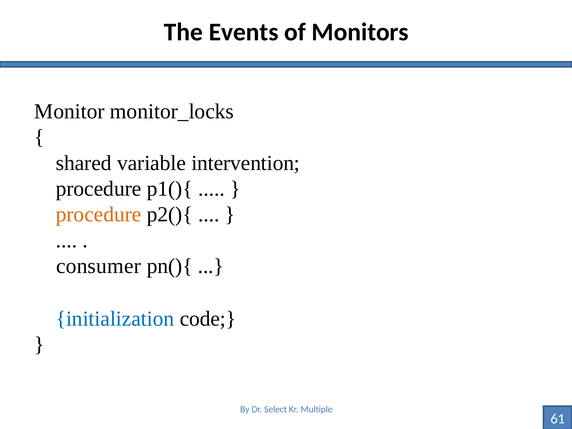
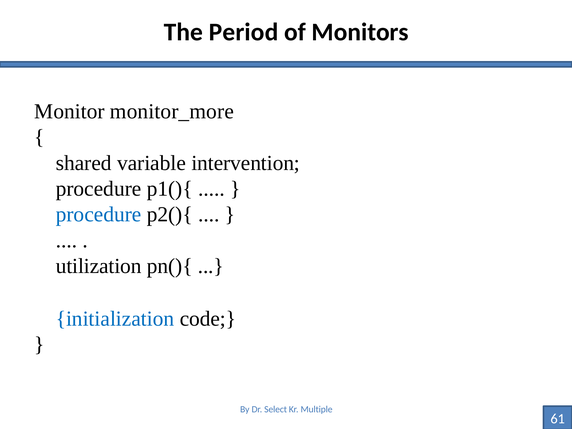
Events: Events -> Period
monitor_locks: monitor_locks -> monitor_more
procedure at (99, 215) colour: orange -> blue
consumer: consumer -> utilization
